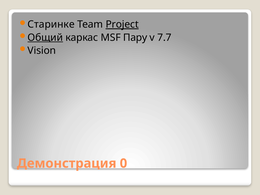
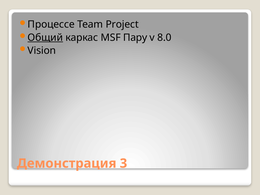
Старинке: Старинке -> Процессе
Project underline: present -> none
7.7: 7.7 -> 8.0
0: 0 -> 3
